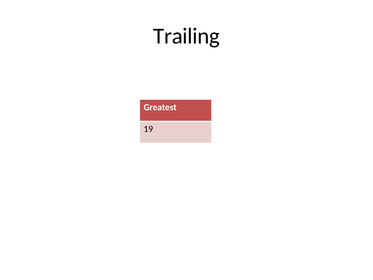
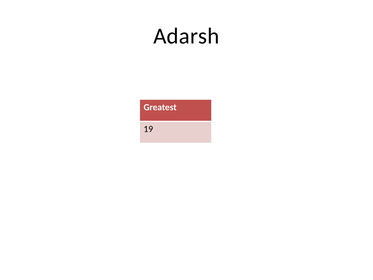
Trailing: Trailing -> Adarsh
